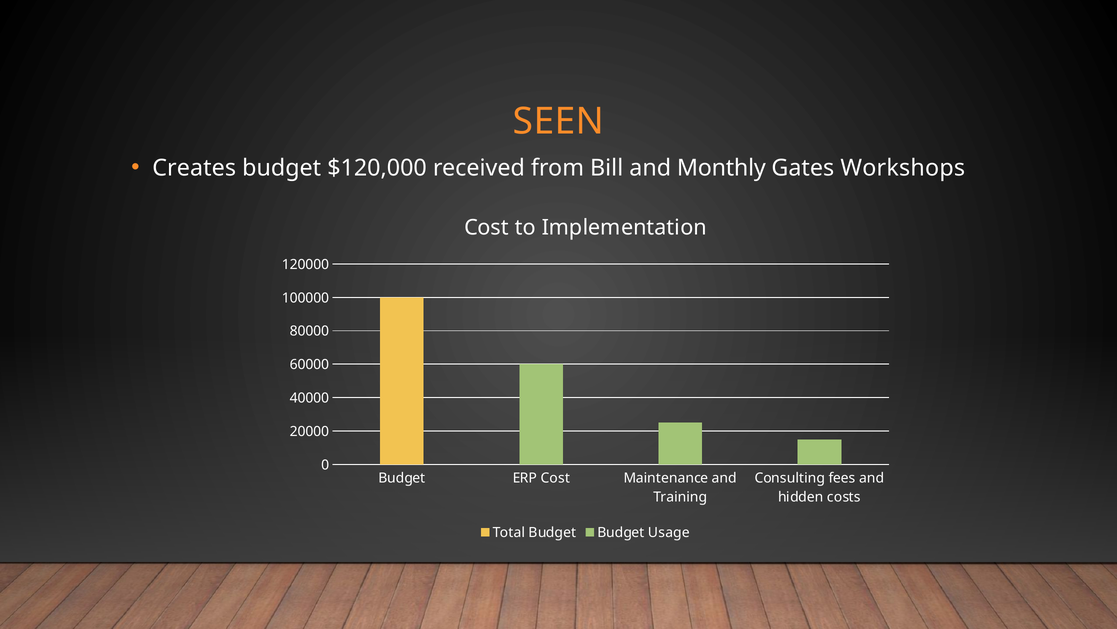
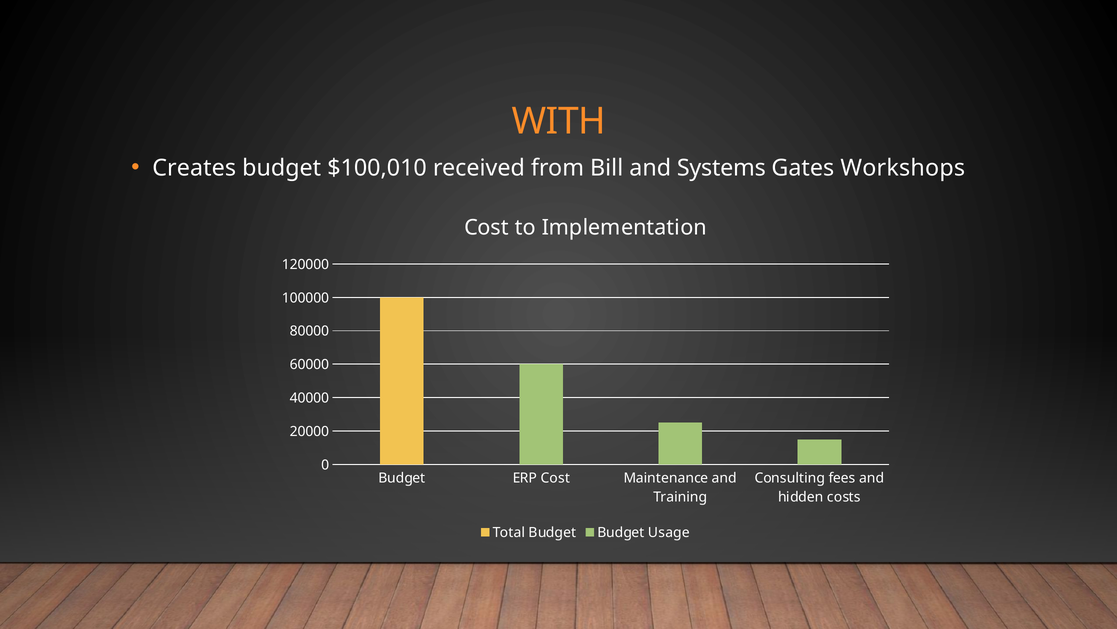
SEEN: SEEN -> WITH
$120,000: $120,000 -> $100,010
Monthly: Monthly -> Systems
